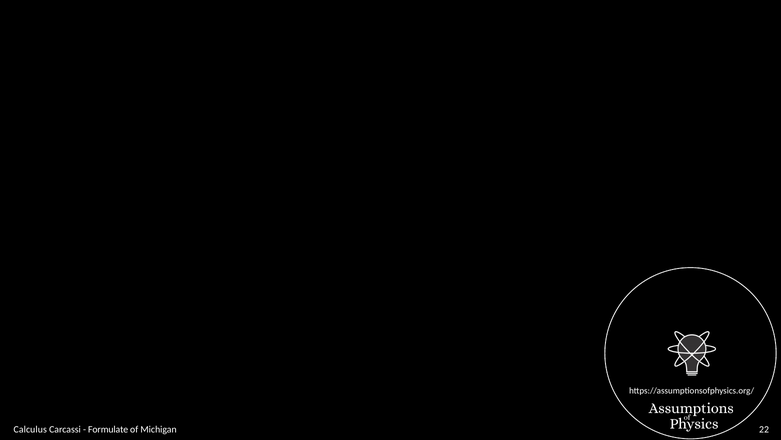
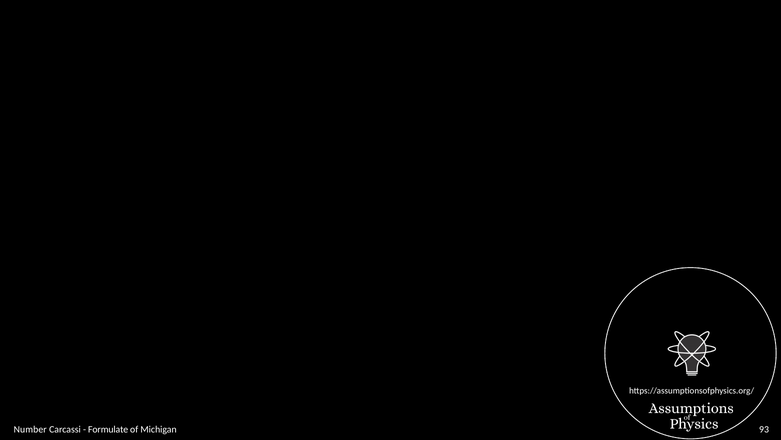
Calculus: Calculus -> Number
22: 22 -> 93
